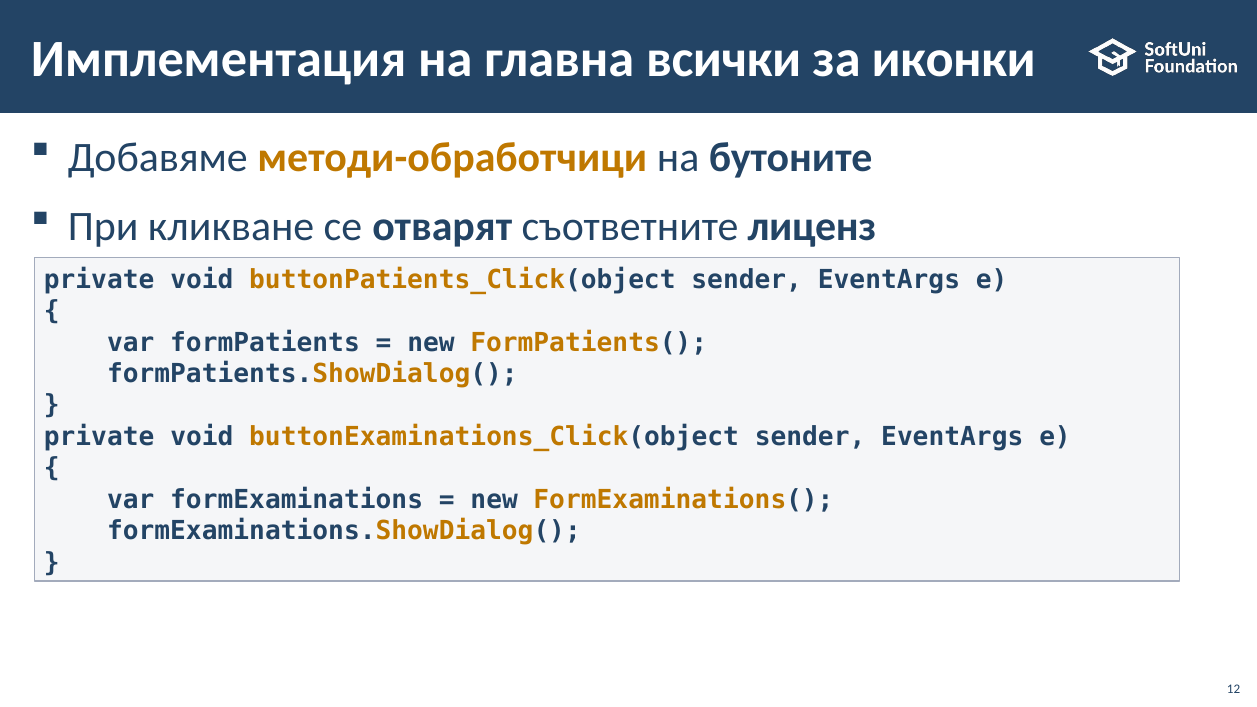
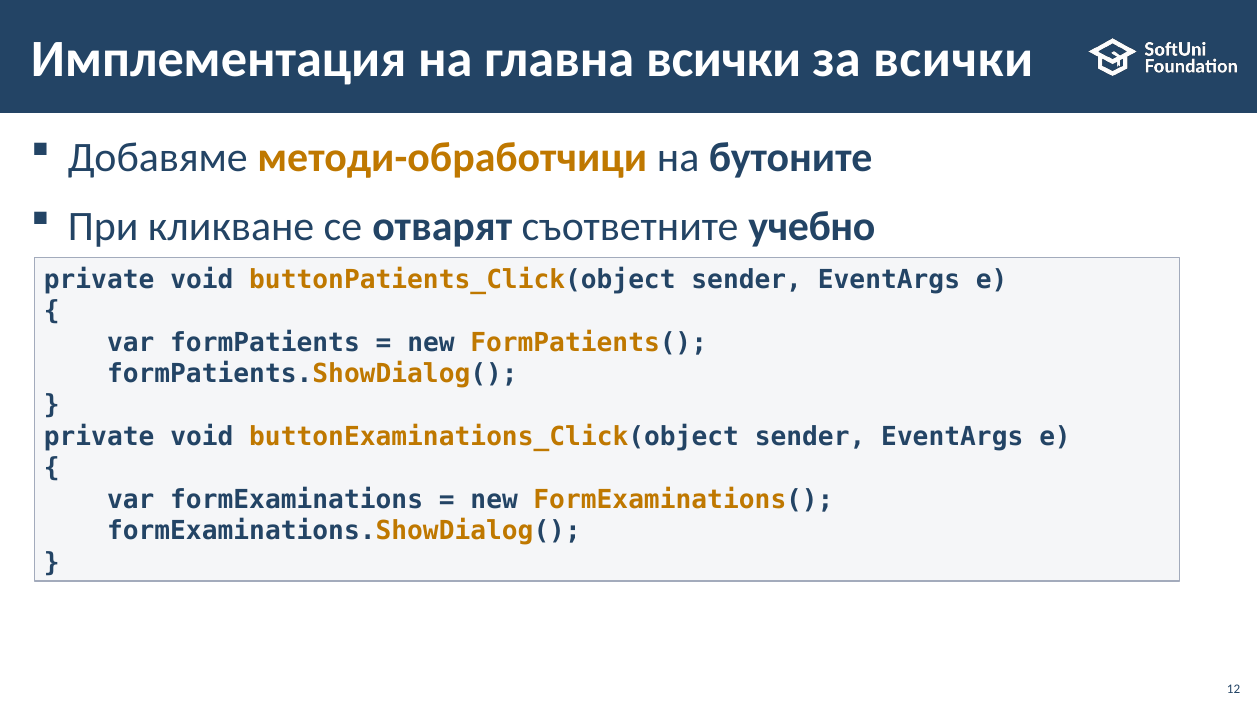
за иконки: иконки -> всички
лиценз: лиценз -> учебно
